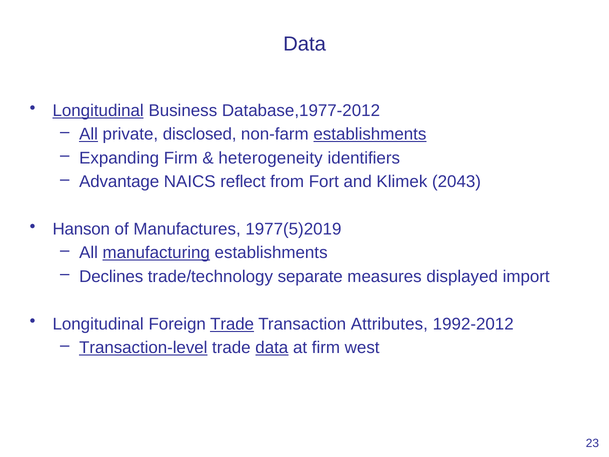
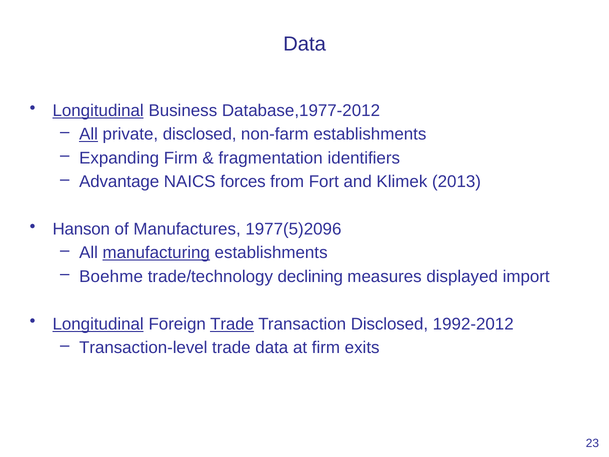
establishments at (370, 134) underline: present -> none
heterogeneity: heterogeneity -> fragmentation
reflect: reflect -> forces
2043: 2043 -> 2013
1977(5)2019: 1977(5)2019 -> 1977(5)2096
Declines: Declines -> Boehme
separate: separate -> declining
Longitudinal at (98, 324) underline: none -> present
Transaction Attributes: Attributes -> Disclosed
Transaction-level underline: present -> none
data at (272, 347) underline: present -> none
west: west -> exits
